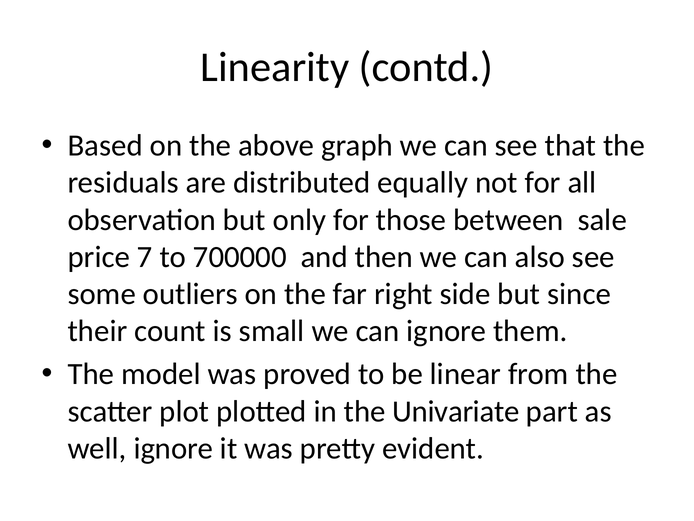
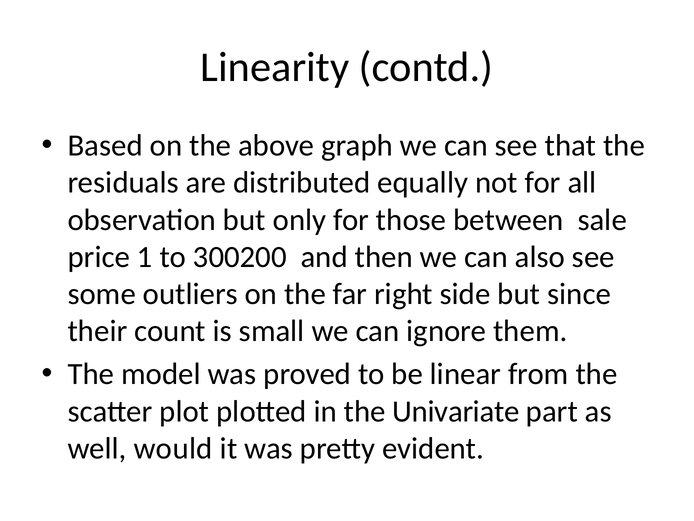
7: 7 -> 1
700000: 700000 -> 300200
well ignore: ignore -> would
